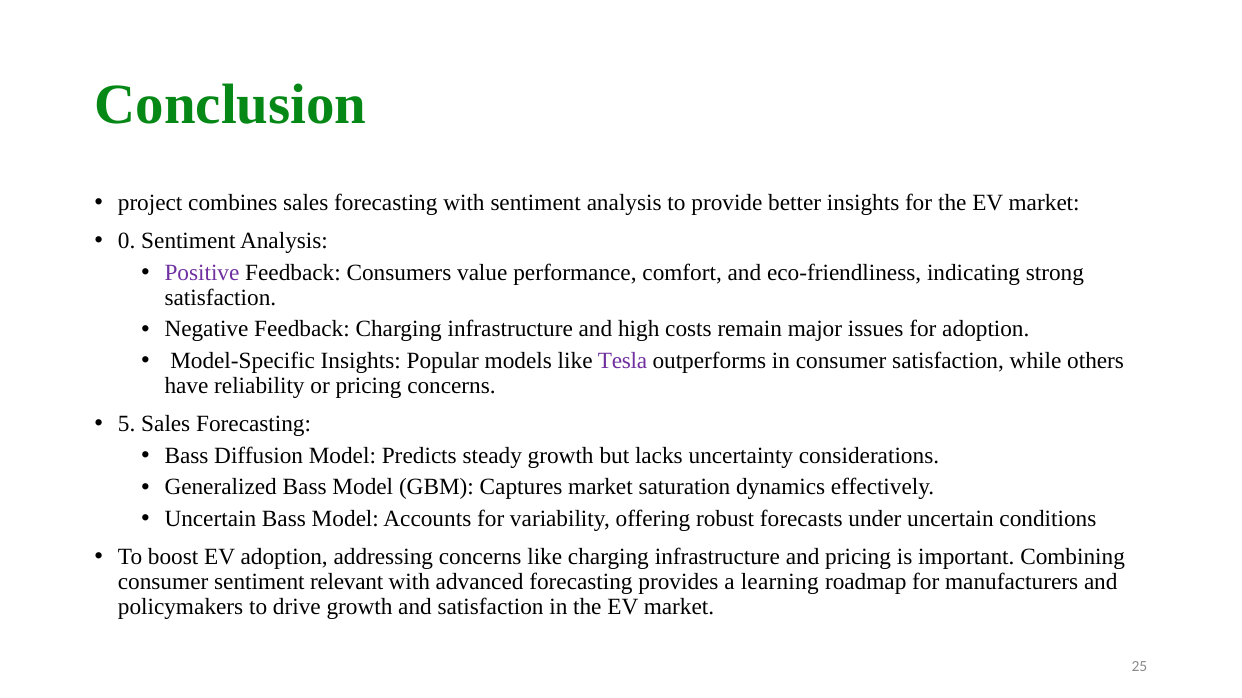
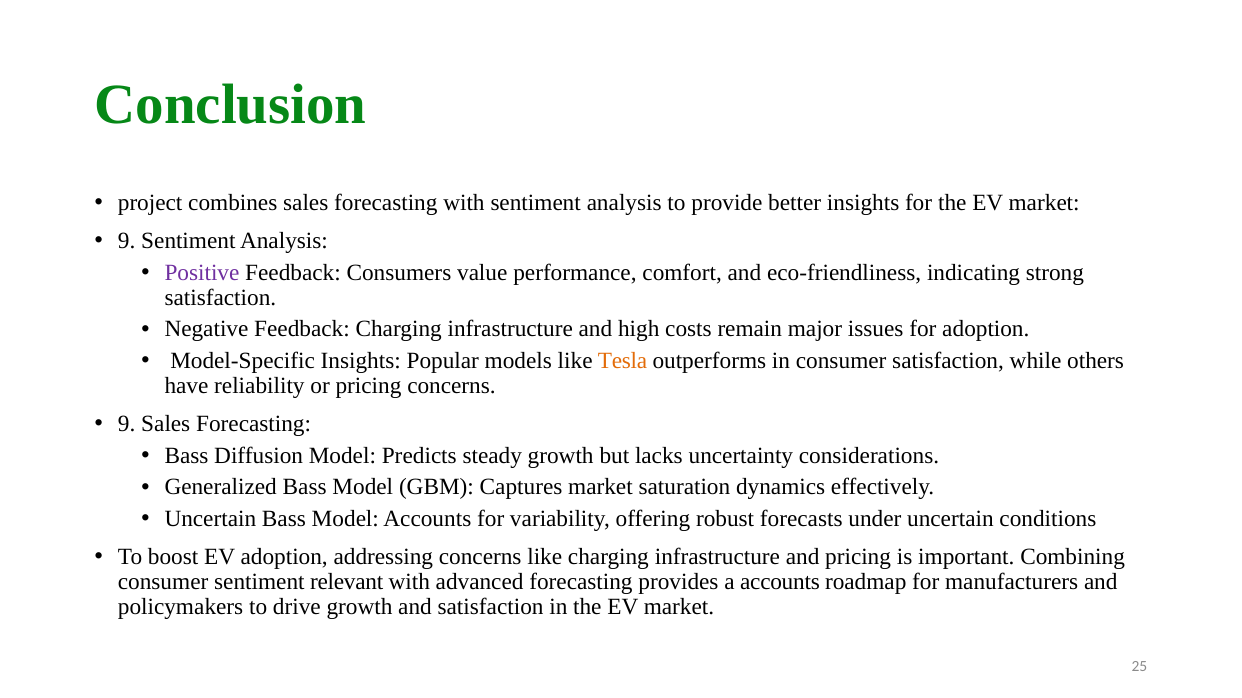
0 at (127, 241): 0 -> 9
Tesla colour: purple -> orange
5 at (127, 424): 5 -> 9
a learning: learning -> accounts
